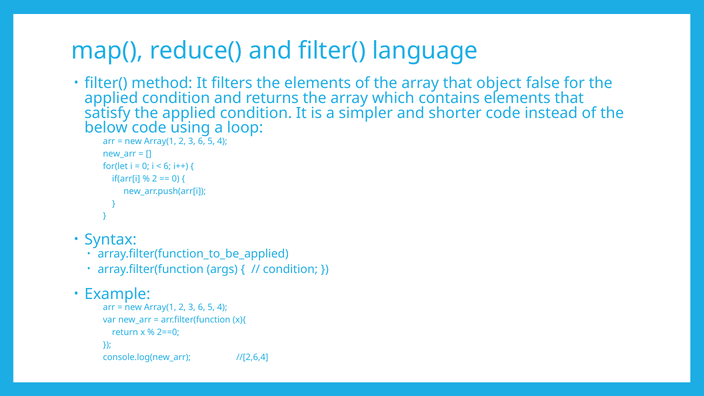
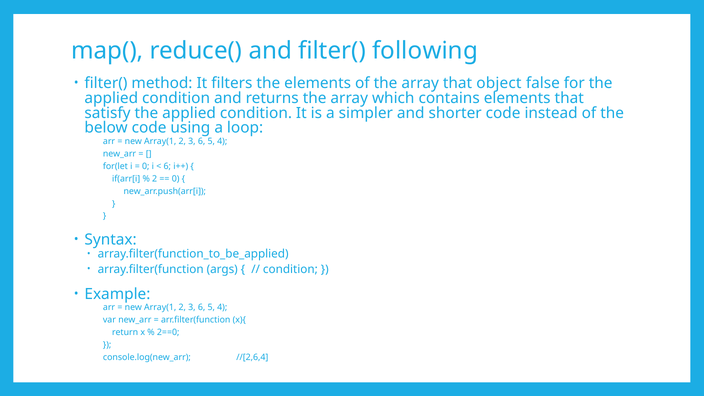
language: language -> following
